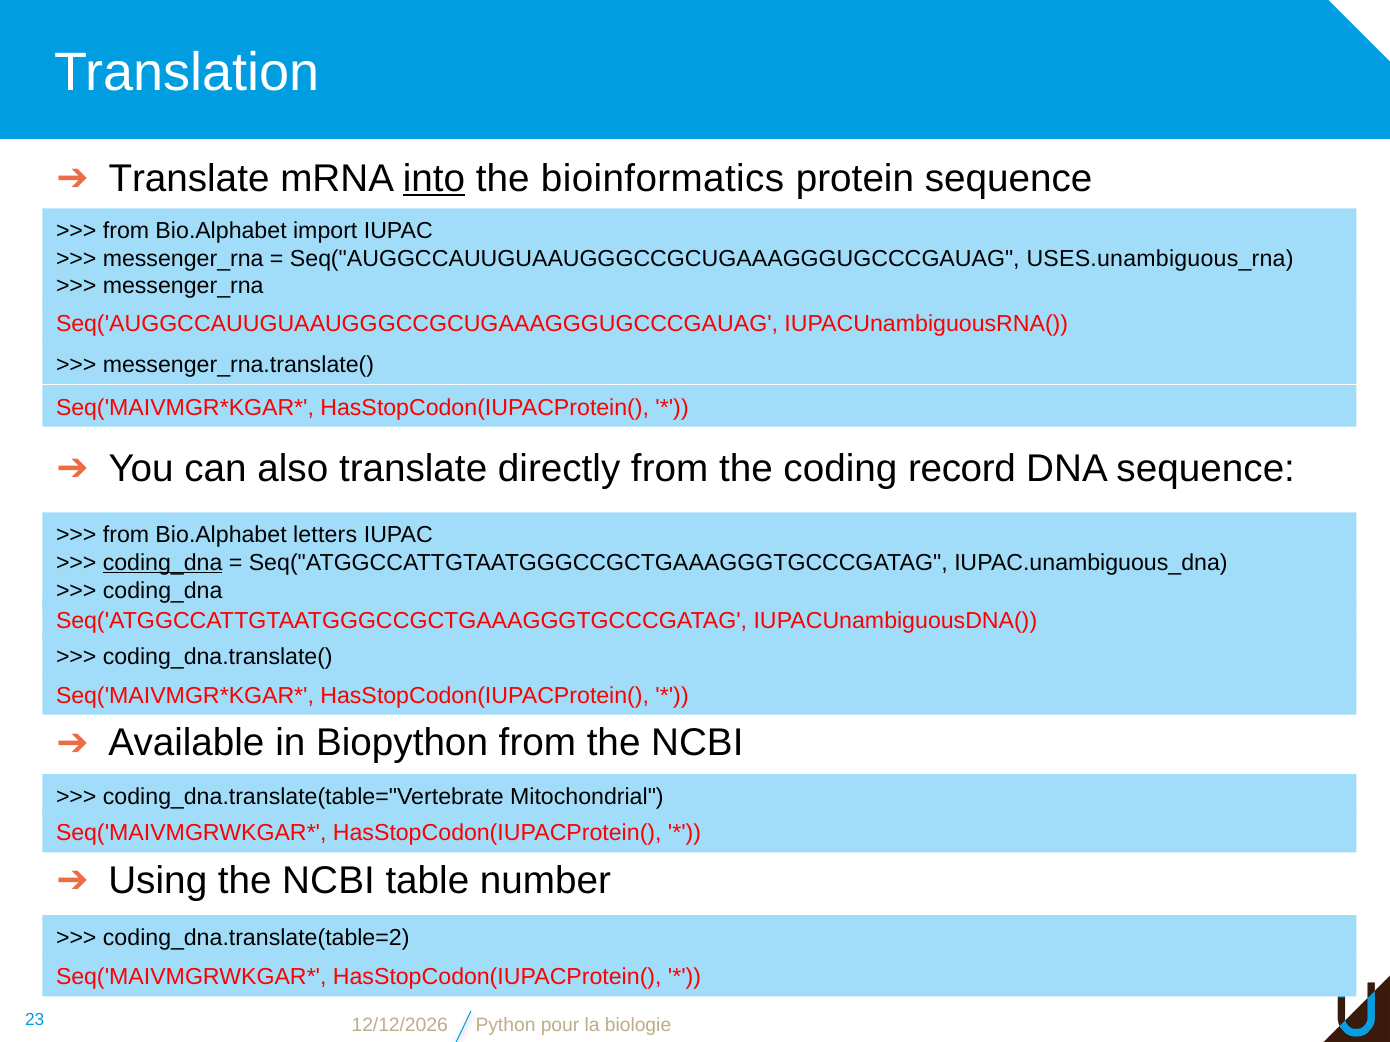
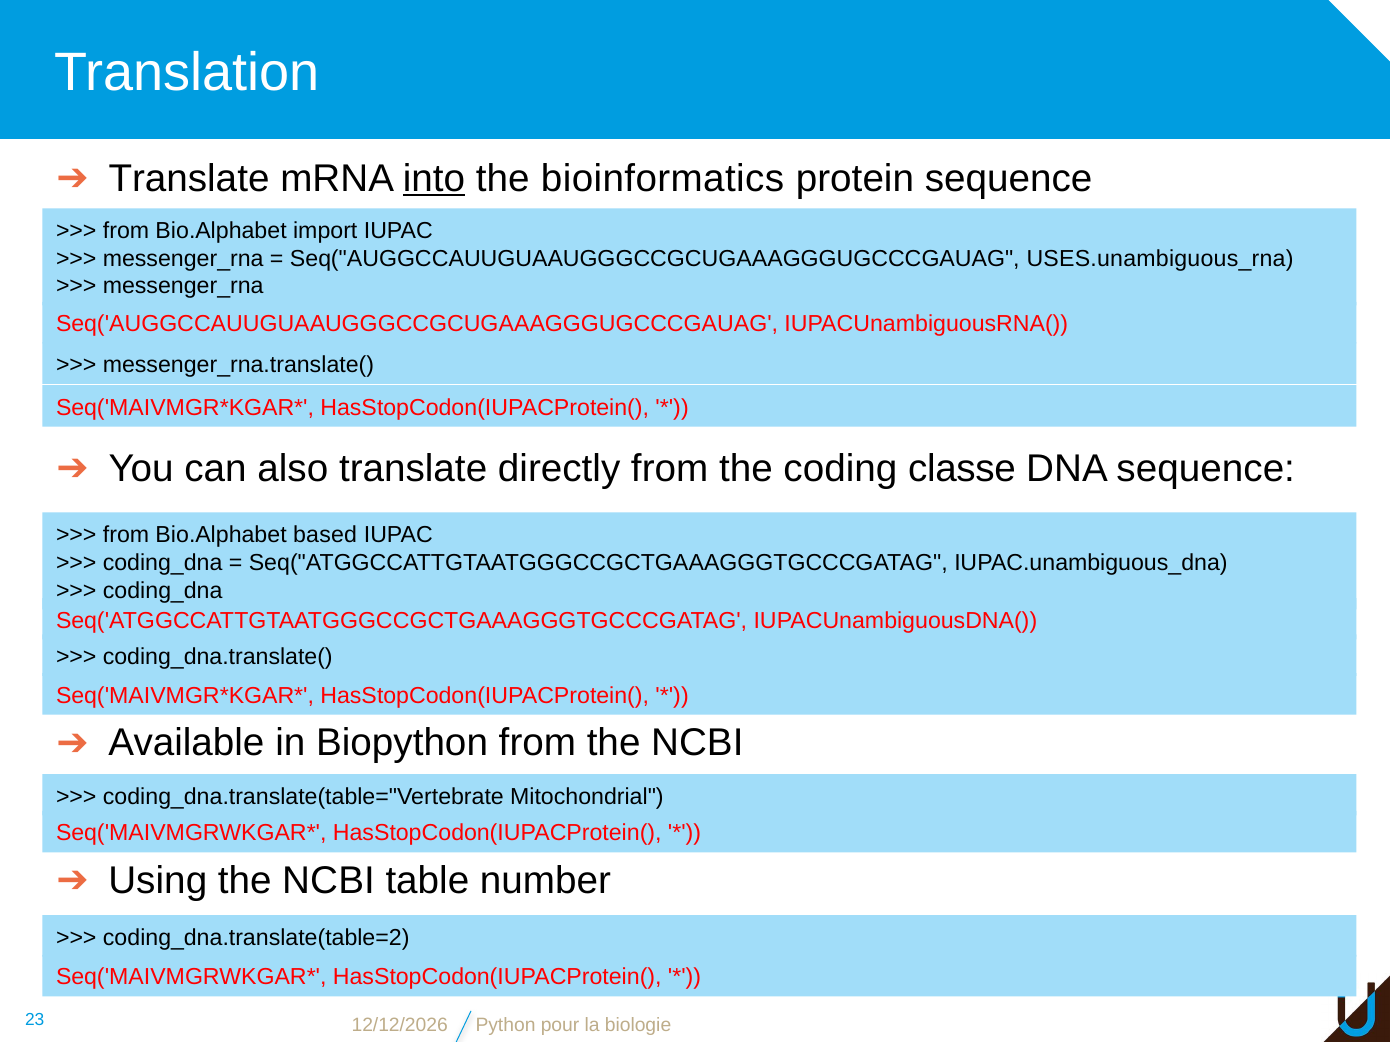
record: record -> classe
letters: letters -> based
coding_dna at (163, 563) underline: present -> none
